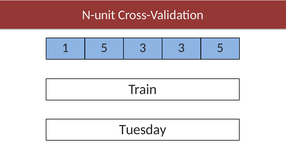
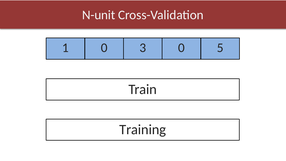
1 5: 5 -> 0
3 at (181, 48): 3 -> 0
Tuesday: Tuesday -> Training
